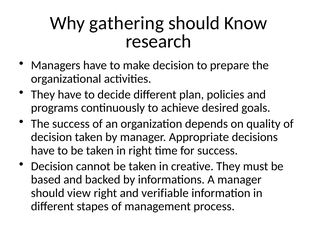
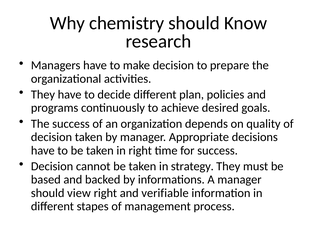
gathering: gathering -> chemistry
creative: creative -> strategy
